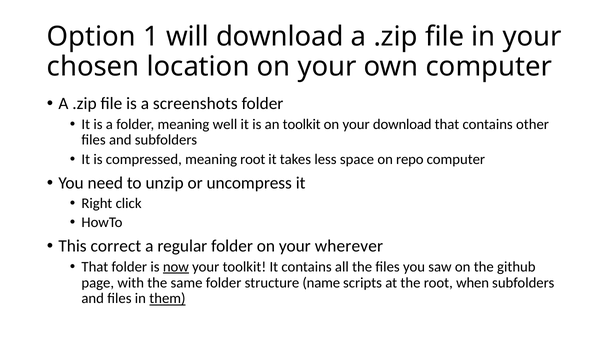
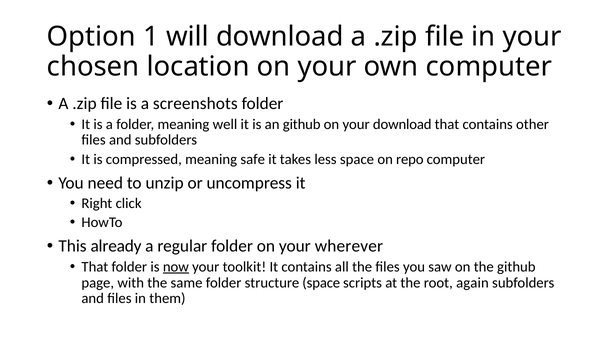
an toolkit: toolkit -> github
meaning root: root -> safe
correct: correct -> already
structure name: name -> space
when: when -> again
them underline: present -> none
